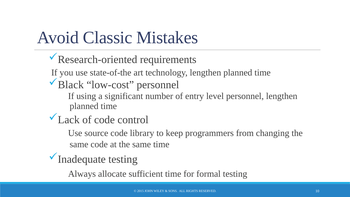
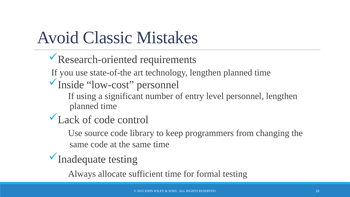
Black: Black -> Inside
